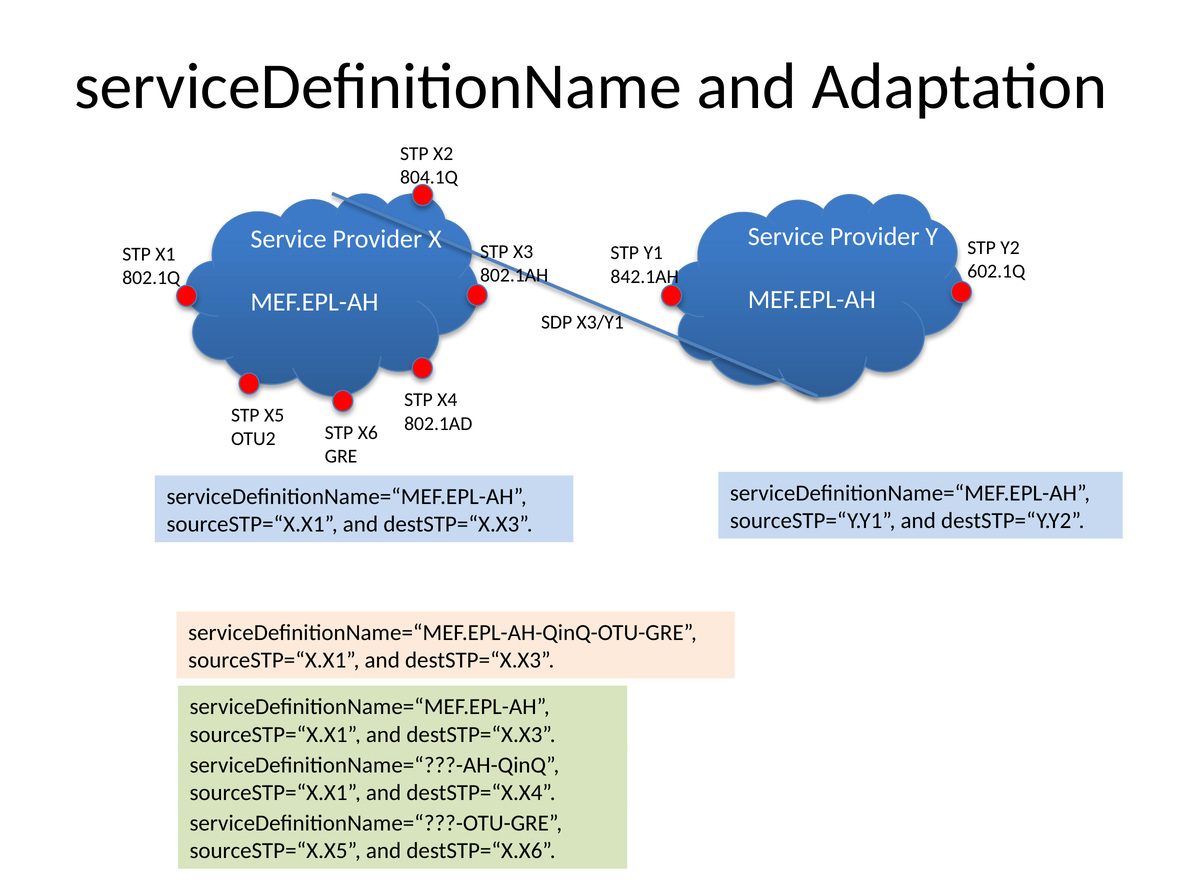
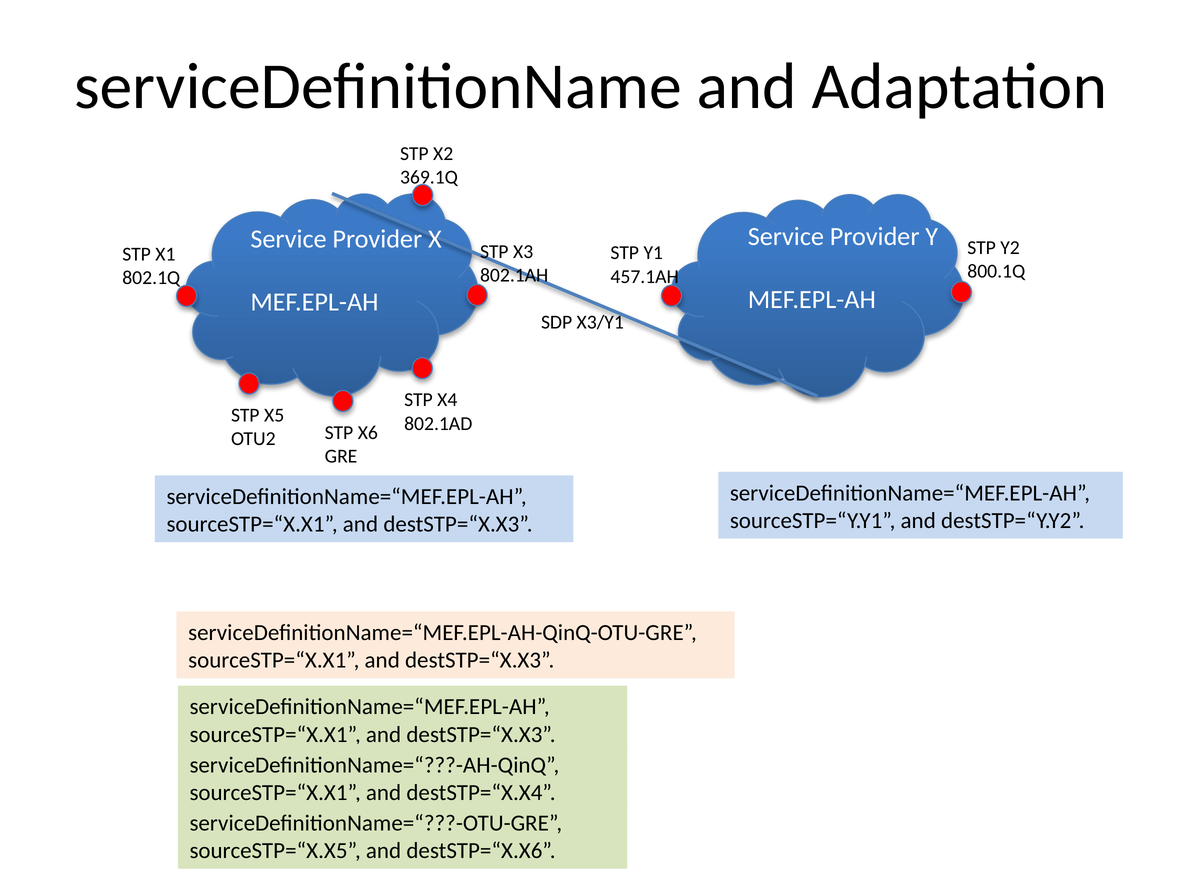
804.1Q: 804.1Q -> 369.1Q
602.1Q: 602.1Q -> 800.1Q
842.1AH: 842.1AH -> 457.1AH
